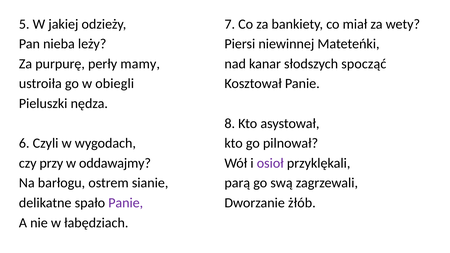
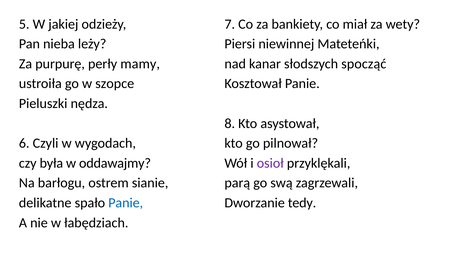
obiegli: obiegli -> szopce
przy: przy -> była
Panie at (126, 203) colour: purple -> blue
żłób: żłób -> tedy
